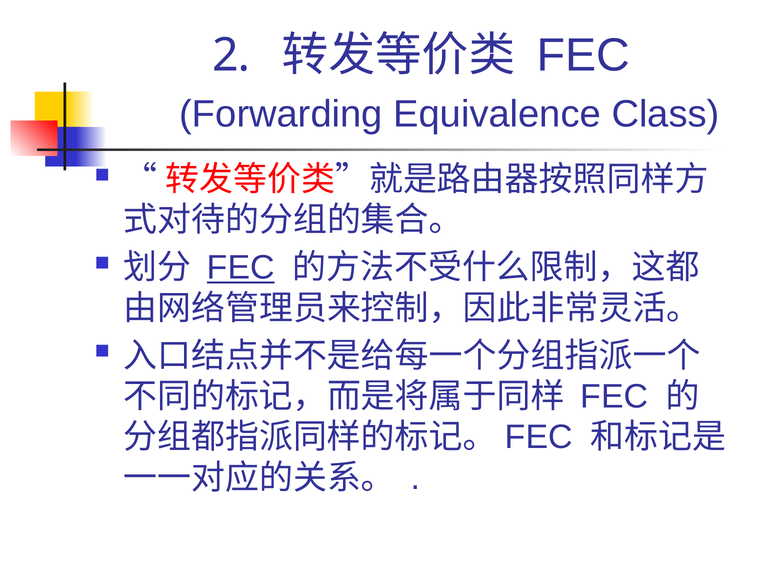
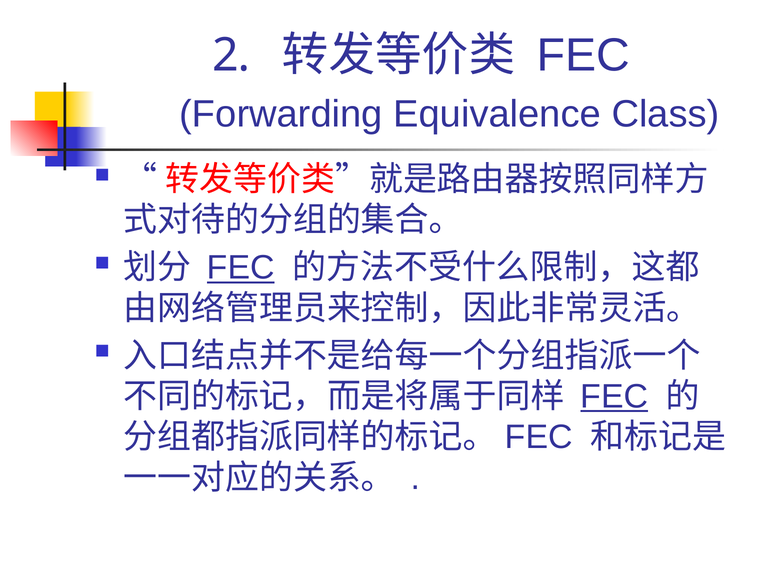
FEC at (614, 397) underline: none -> present
